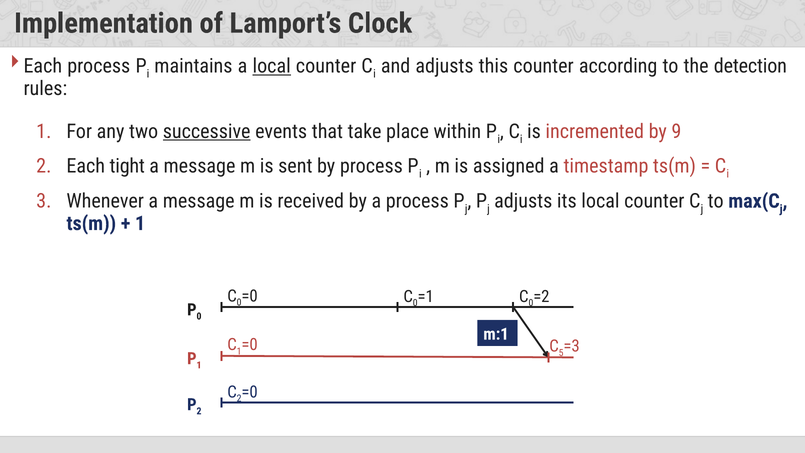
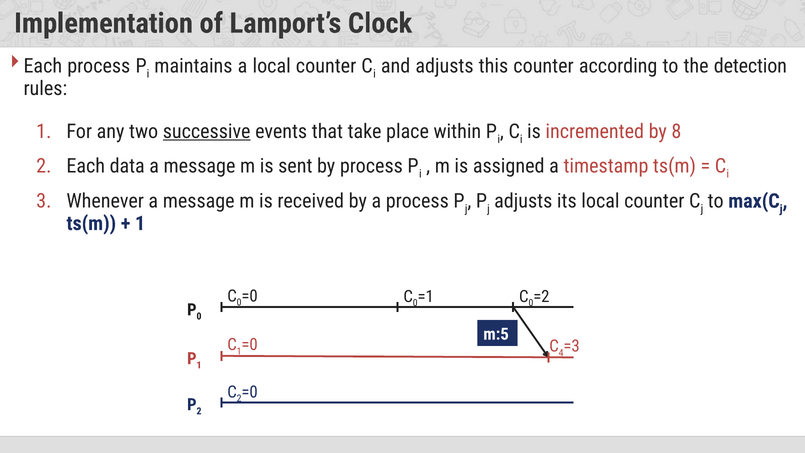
local at (272, 66) underline: present -> none
9: 9 -> 8
tight: tight -> data
m:1: m:1 -> m:5
5: 5 -> 4
